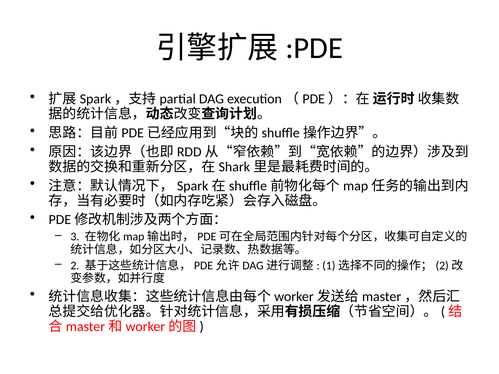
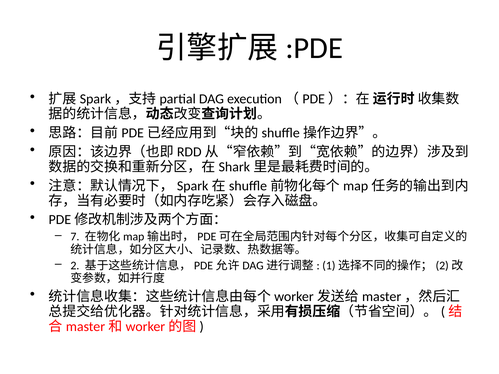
3: 3 -> 7
